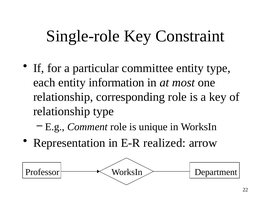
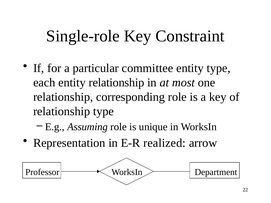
entity information: information -> relationship
Comment: Comment -> Assuming
